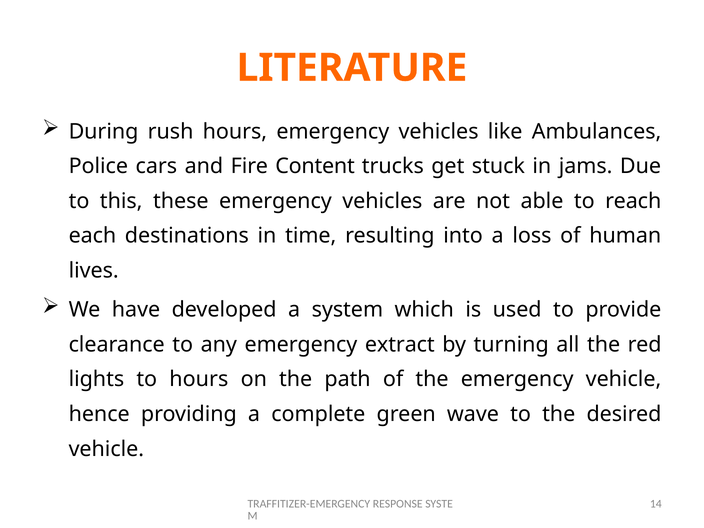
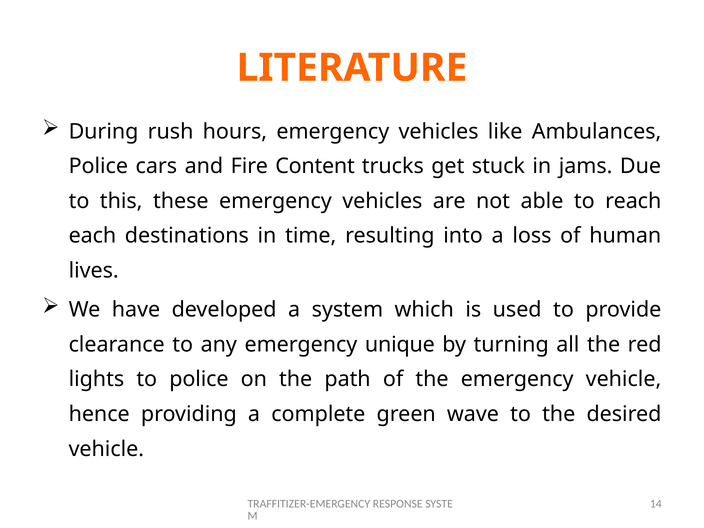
extract: extract -> unique
to hours: hours -> police
